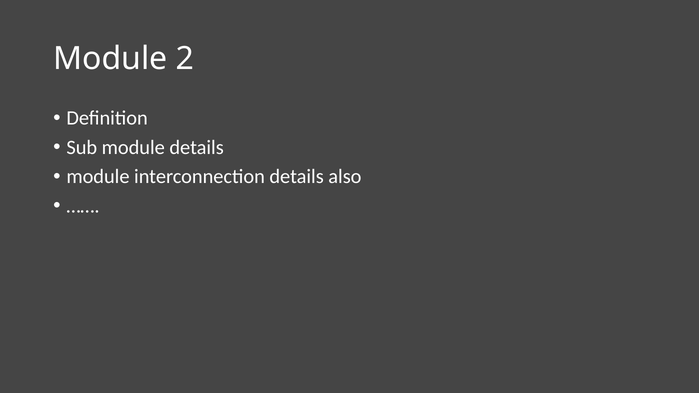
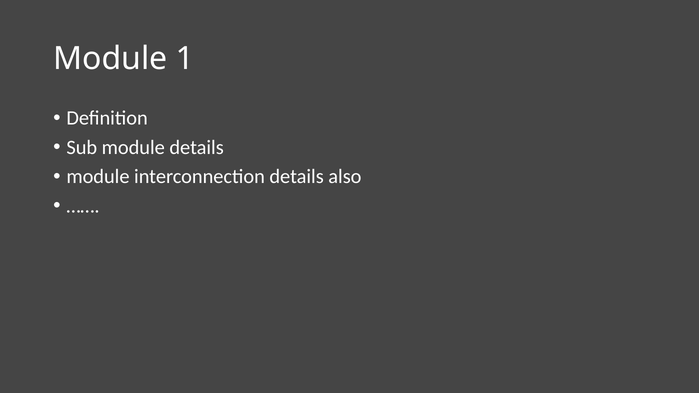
2: 2 -> 1
